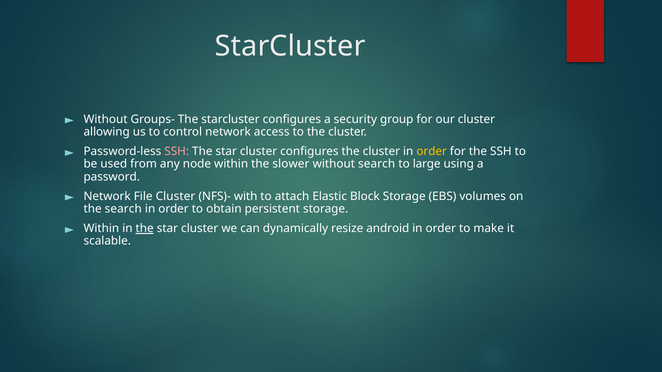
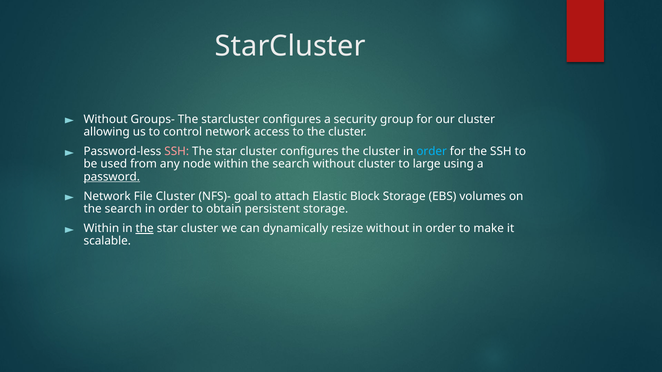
order at (432, 152) colour: yellow -> light blue
within the slower: slower -> search
without search: search -> cluster
password underline: none -> present
with: with -> goal
resize android: android -> without
